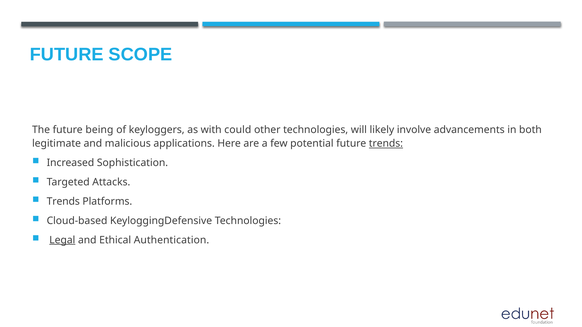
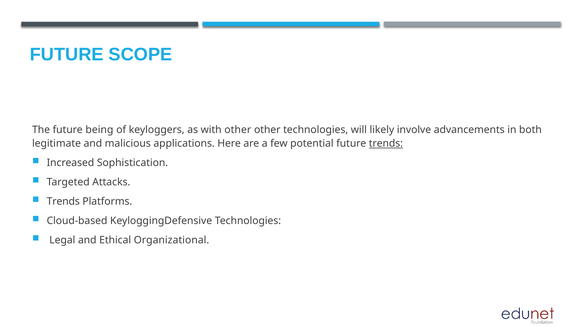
with could: could -> other
Legal underline: present -> none
Authentication: Authentication -> Organizational
